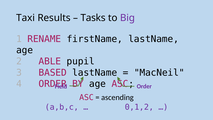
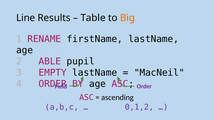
Taxi: Taxi -> Line
Tasks: Tasks -> Table
Big colour: purple -> orange
BASED: BASED -> EMPTY
